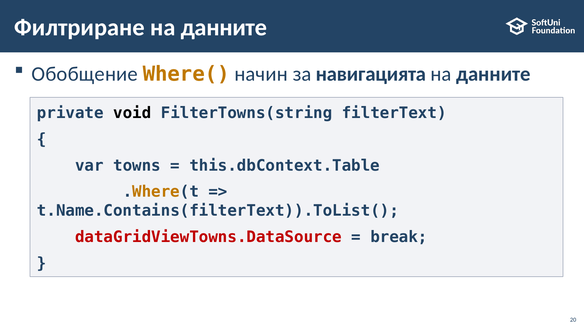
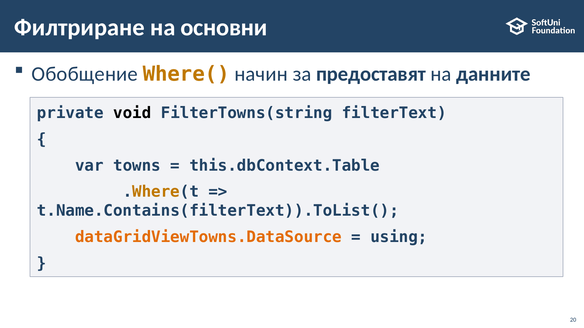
Филтриране на данните: данните -> основни
навигацията: навигацията -> предоставят
dataGridViewTowns.DataSource colour: red -> orange
break: break -> using
